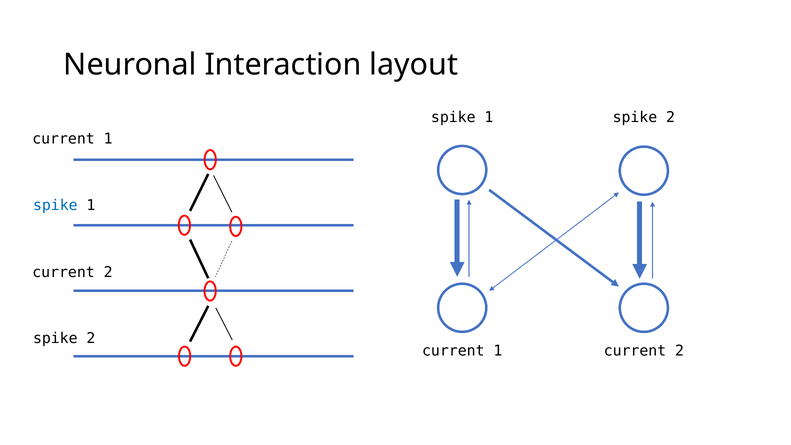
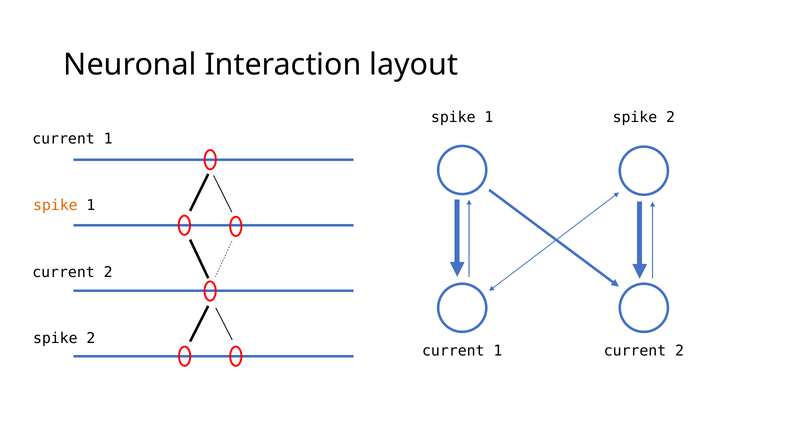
spike at (55, 206) colour: blue -> orange
